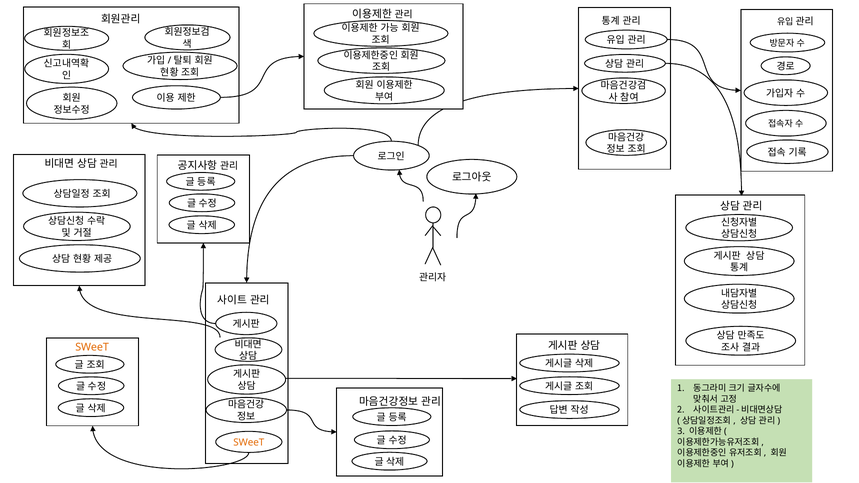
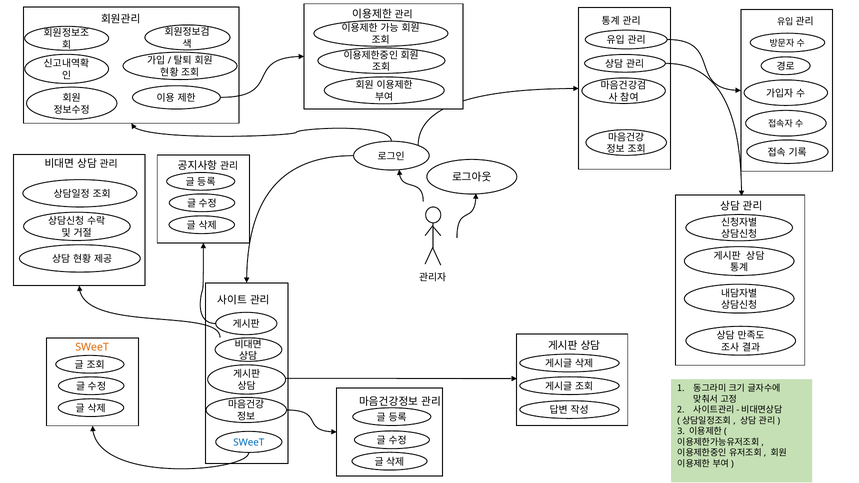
SWeeT at (249, 443) colour: orange -> blue
